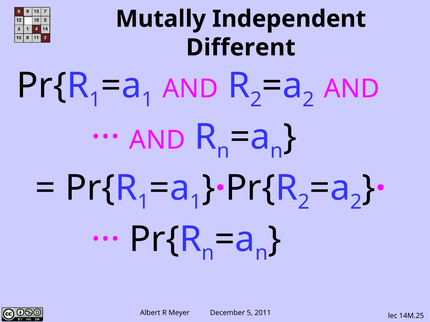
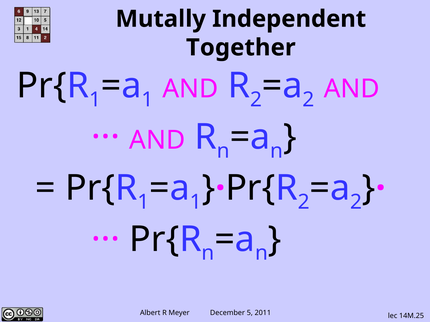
Different: Different -> Together
